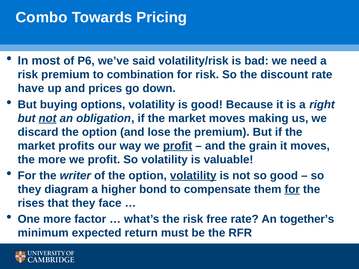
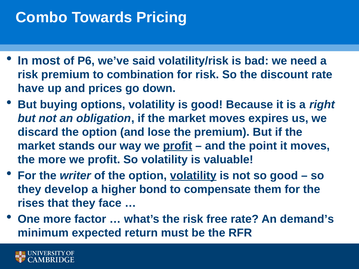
not at (48, 118) underline: present -> none
making: making -> expires
profits: profits -> stands
grain: grain -> point
diagram: diagram -> develop
for at (292, 189) underline: present -> none
together’s: together’s -> demand’s
